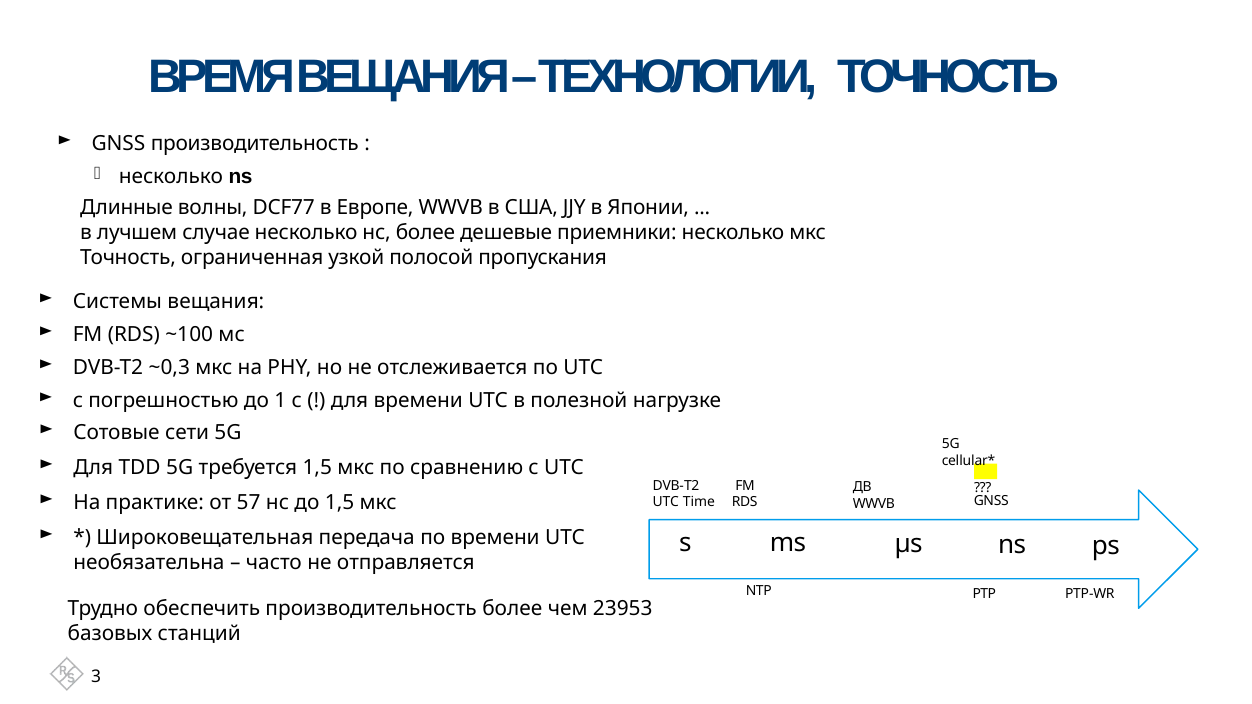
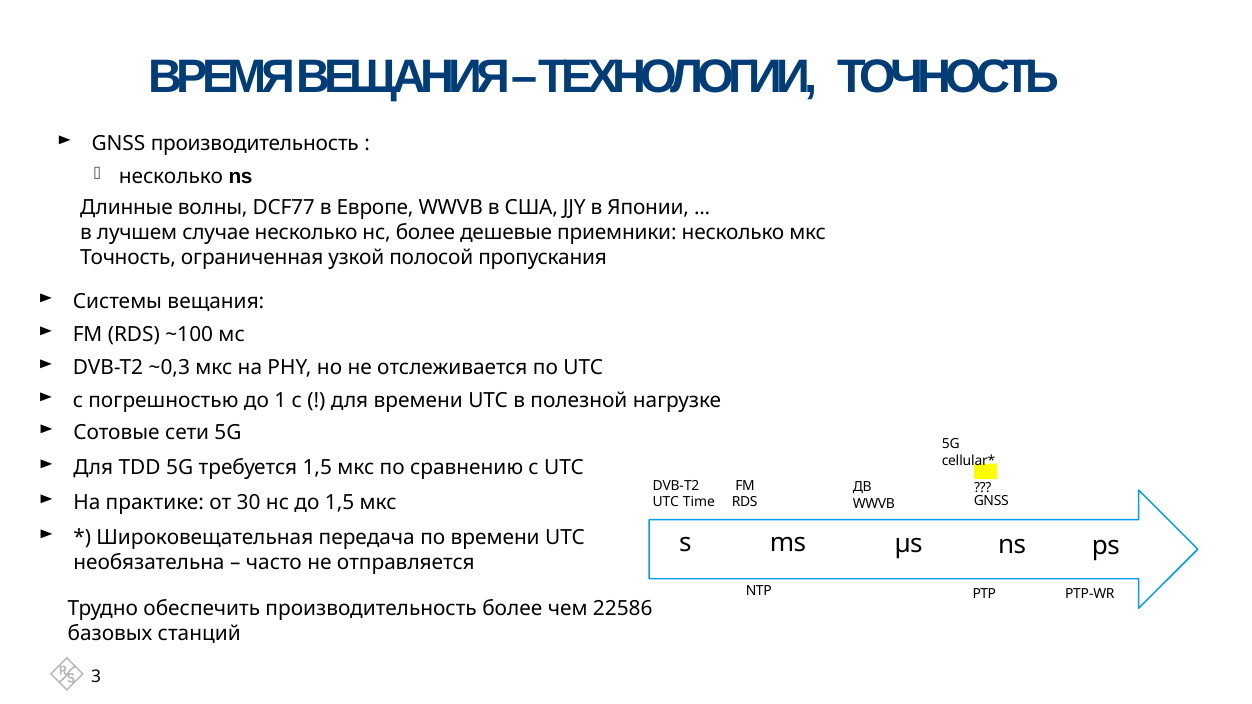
57: 57 -> 30
23953: 23953 -> 22586
